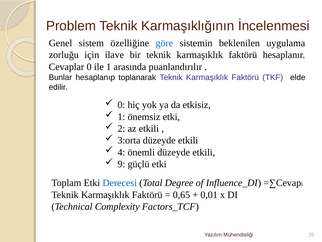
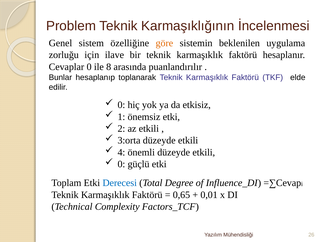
göre colour: blue -> orange
ile 1: 1 -> 8
9 at (121, 164): 9 -> 0
